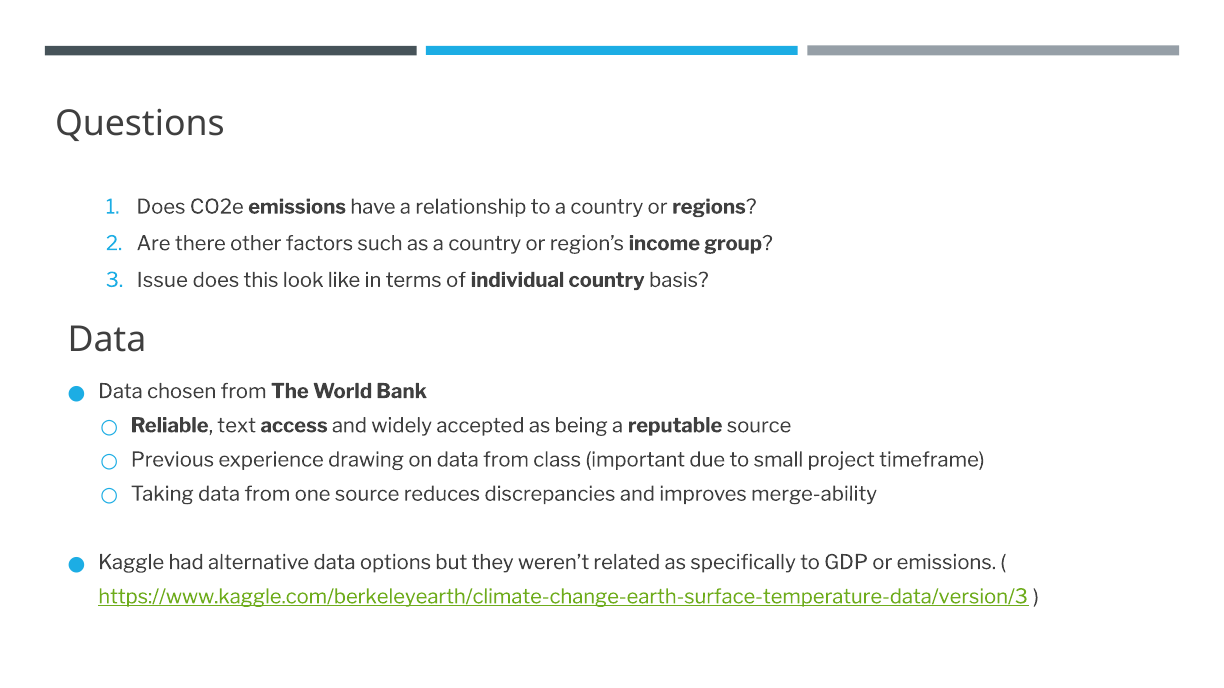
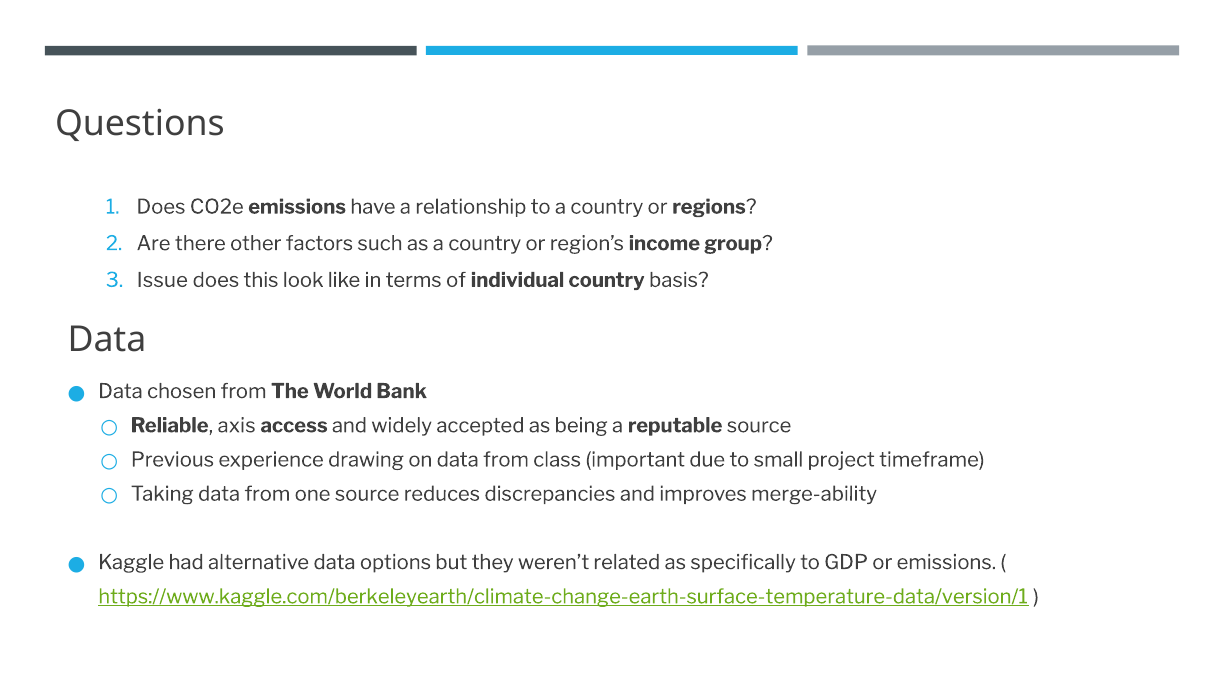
text: text -> axis
https://www.kaggle.com/berkeleyearth/climate-change-earth-surface-temperature-data/version/3: https://www.kaggle.com/berkeleyearth/climate-change-earth-surface-temperature-data/version/3 -> https://www.kaggle.com/berkeleyearth/climate-change-earth-surface-temperature-data/version/1
